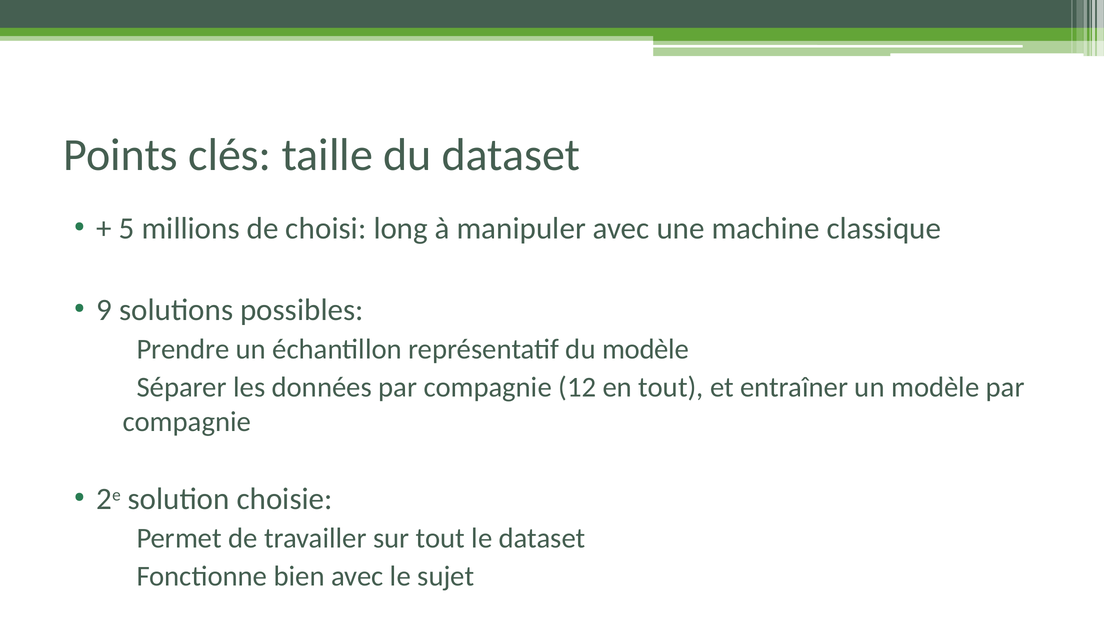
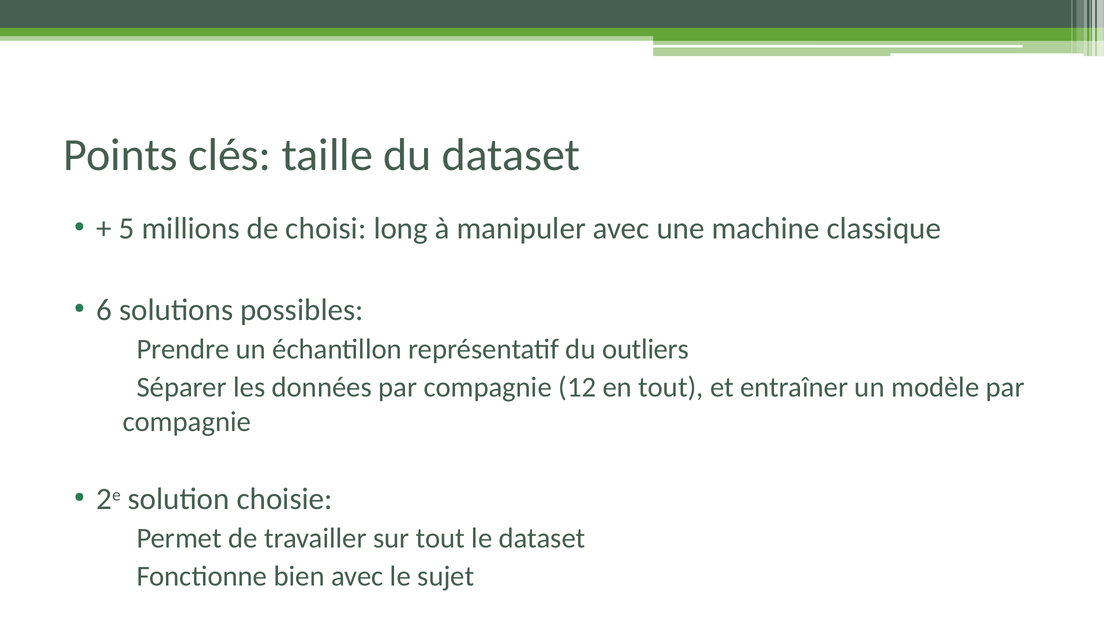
9: 9 -> 6
du modèle: modèle -> outliers
